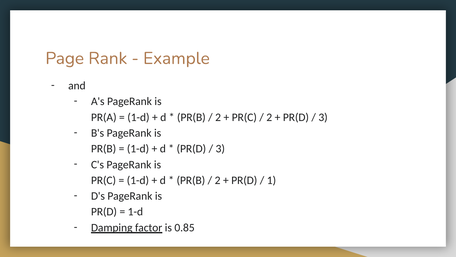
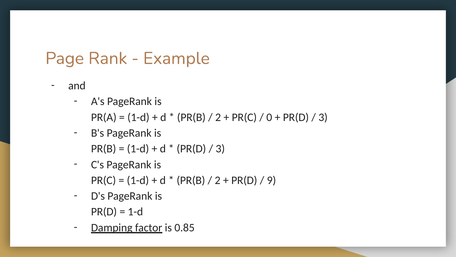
2 at (269, 117): 2 -> 0
1: 1 -> 9
